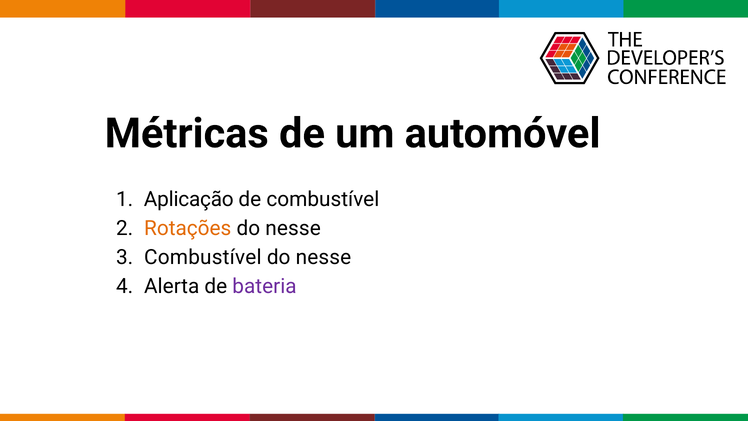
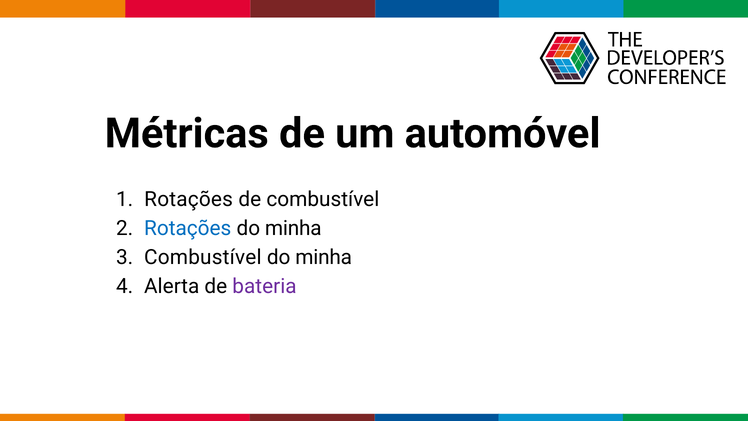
Aplicação at (189, 199): Aplicação -> Rotações
Rotações at (188, 228) colour: orange -> blue
nesse at (293, 228): nesse -> minha
nesse at (323, 257): nesse -> minha
